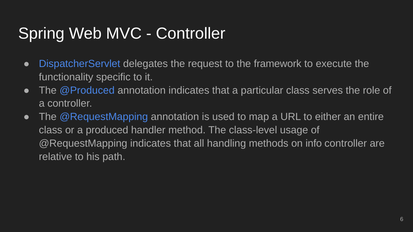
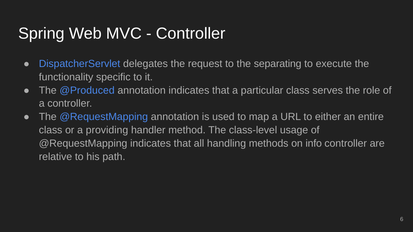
framework: framework -> separating
produced: produced -> providing
